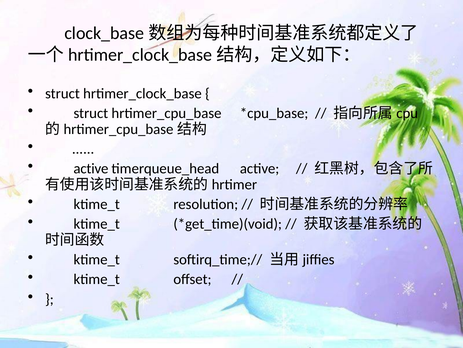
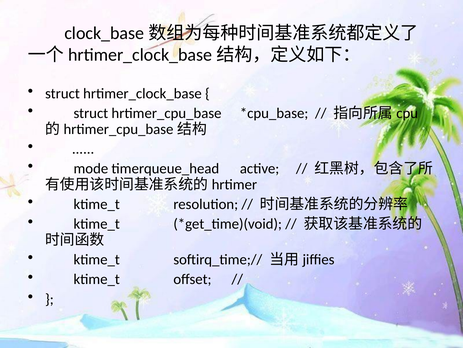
active at (91, 168): active -> mode
